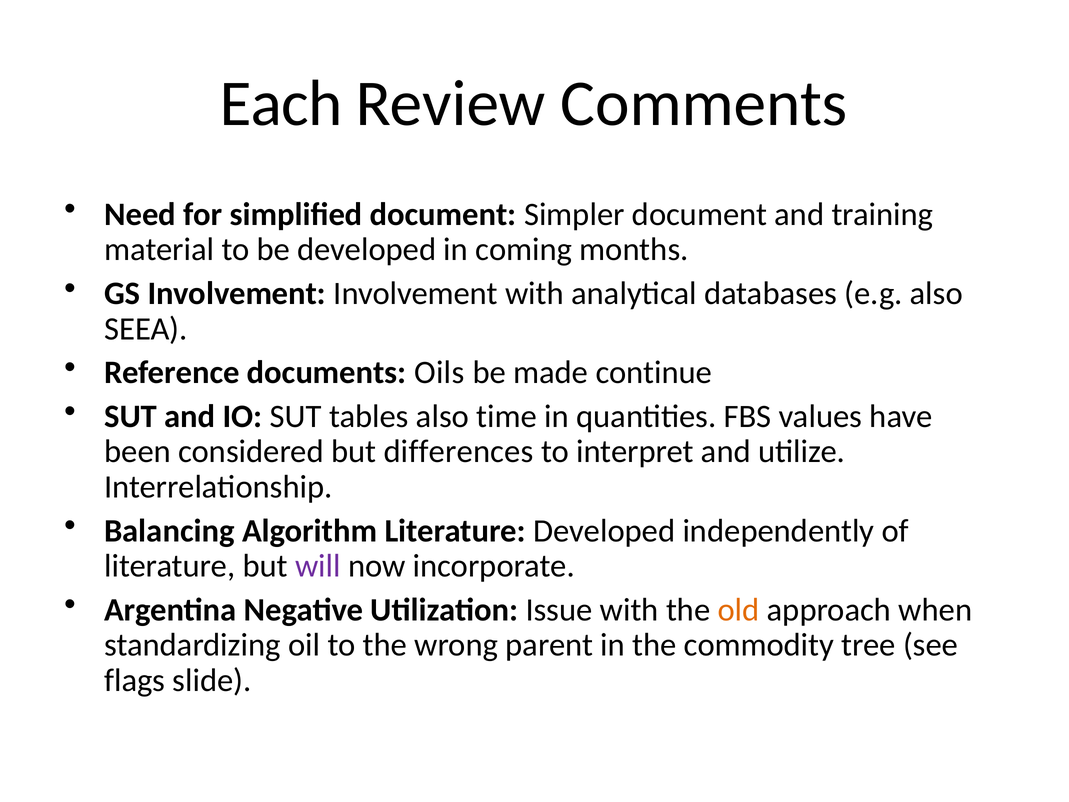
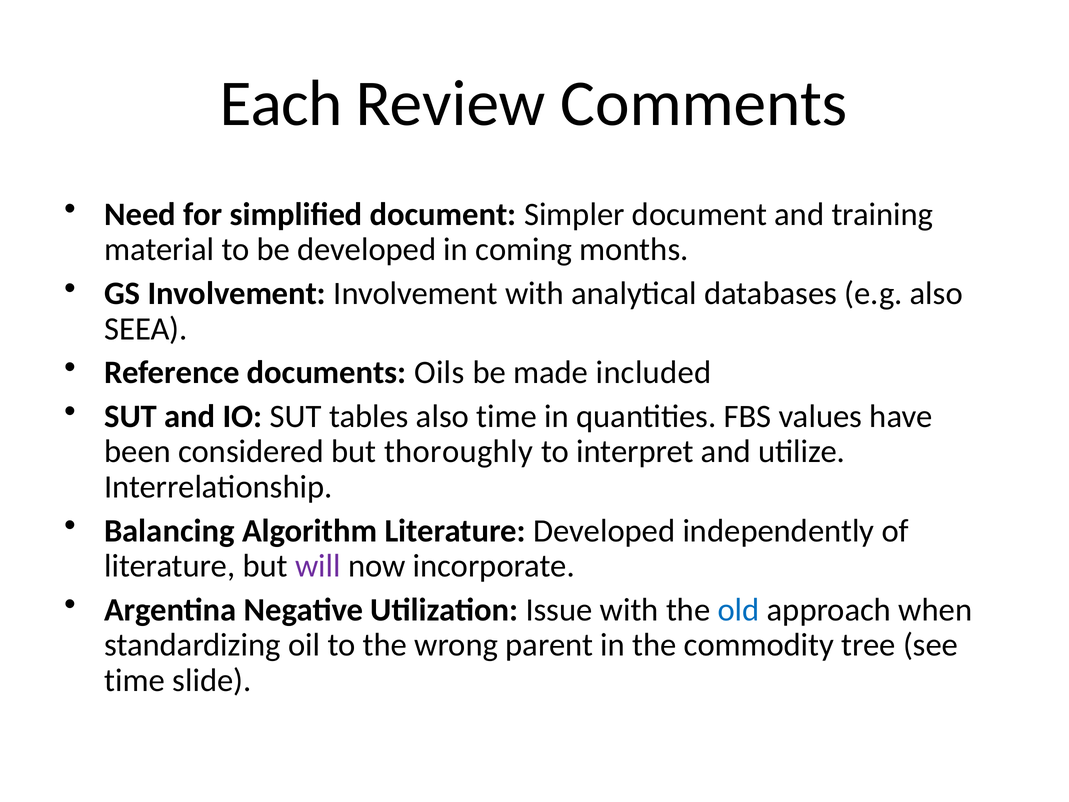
continue: continue -> included
differences: differences -> thoroughly
old colour: orange -> blue
flags at (135, 680): flags -> time
